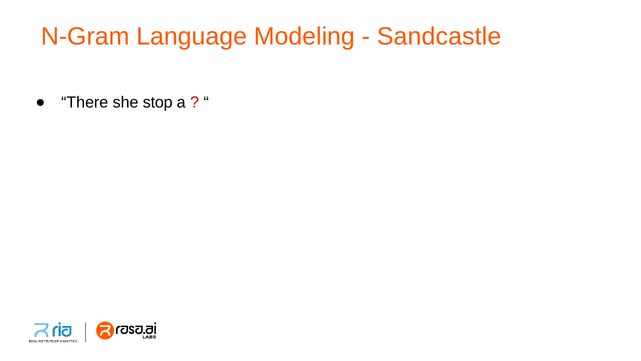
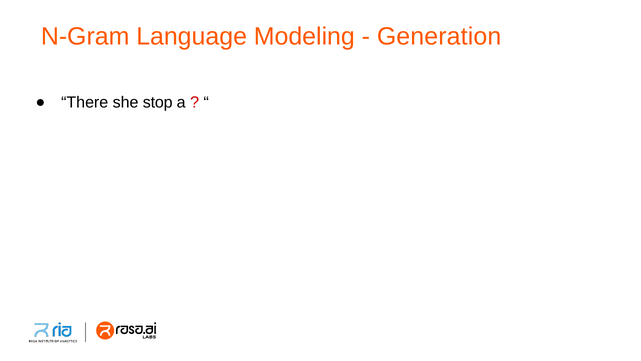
Sandcastle: Sandcastle -> Generation
